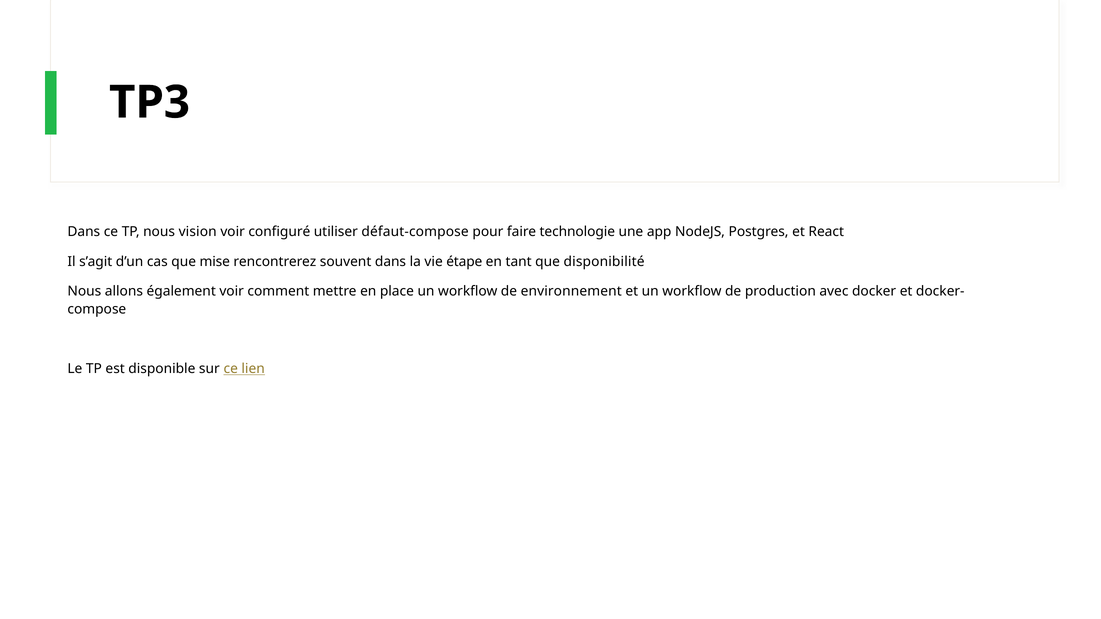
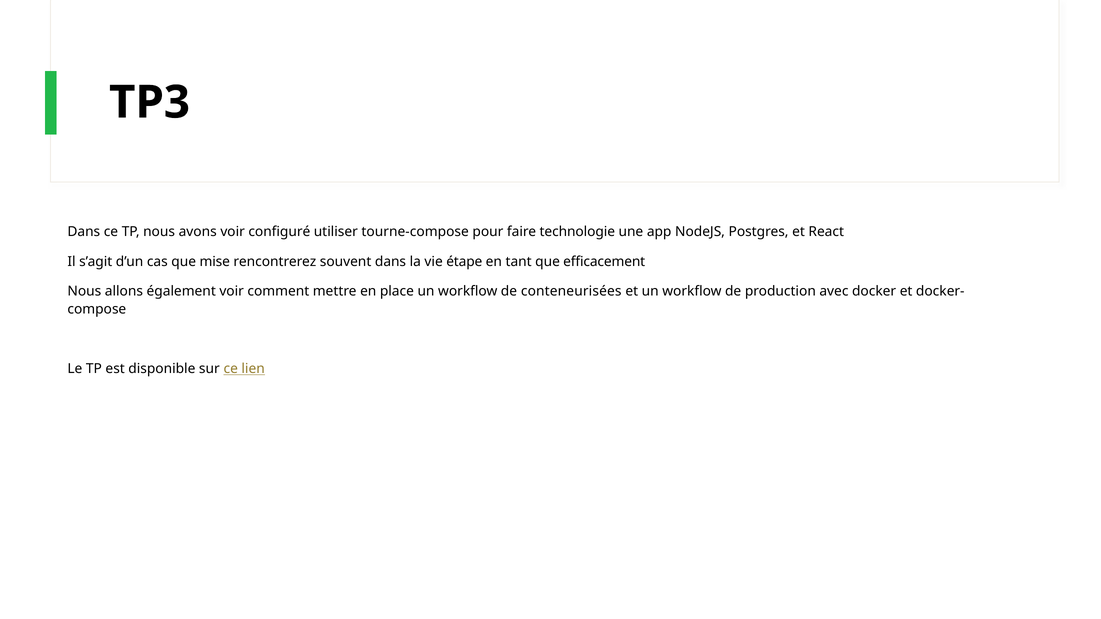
vision: vision -> avons
défaut-compose: défaut-compose -> tourne-compose
disponibilité: disponibilité -> efficacement
environnement: environnement -> conteneurisées
